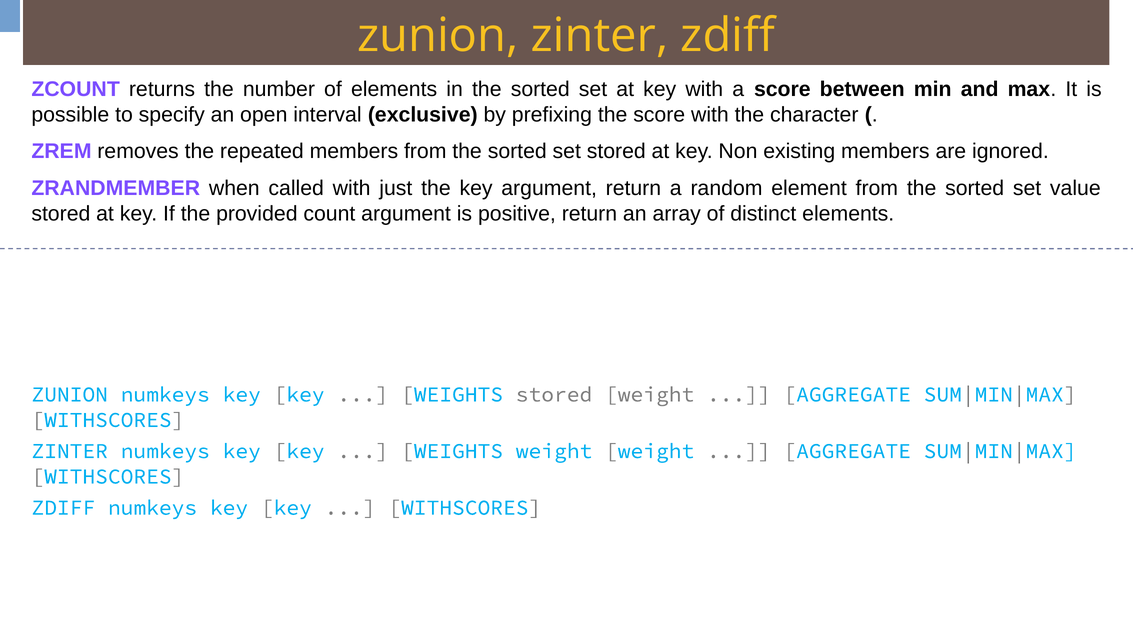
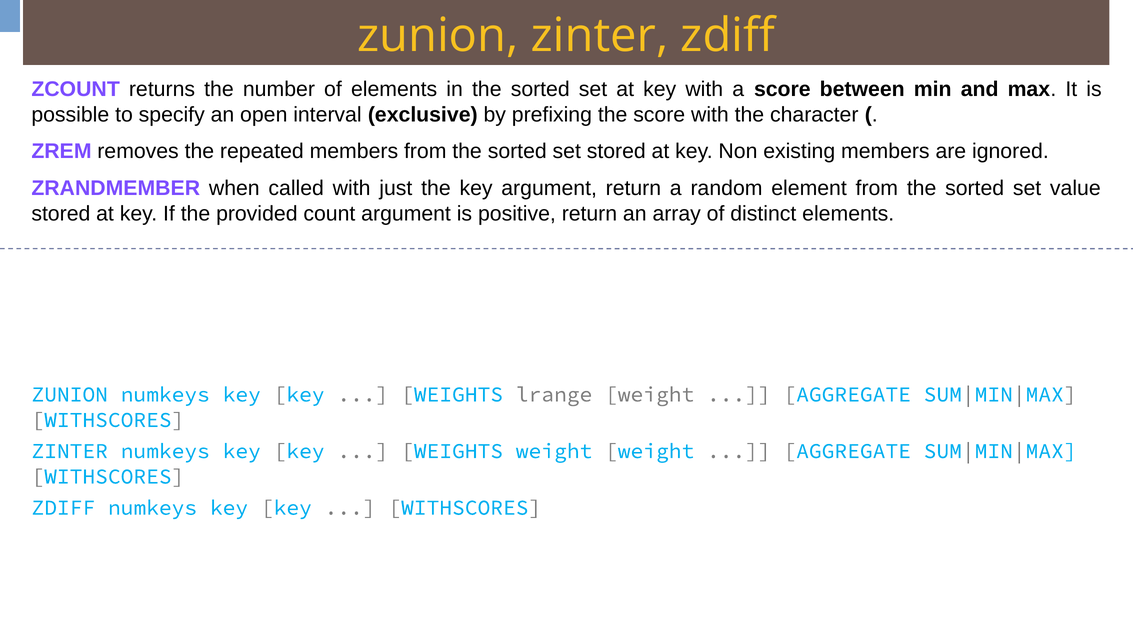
WEIGHTS stored: stored -> lrange
